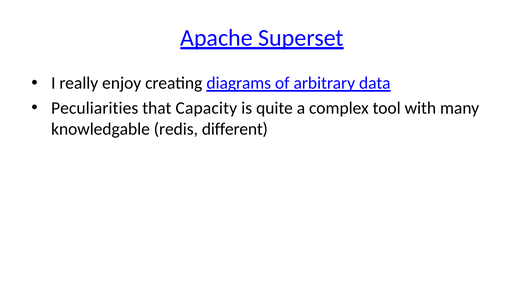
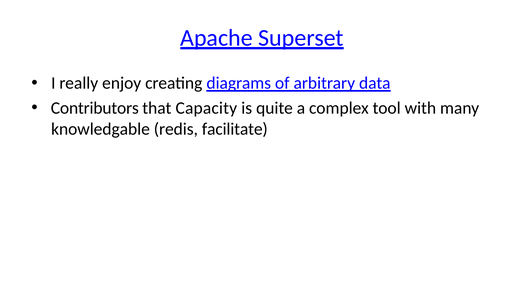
Peculiarities: Peculiarities -> Contributors
different: different -> facilitate
